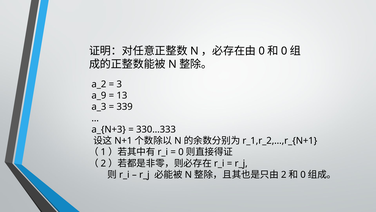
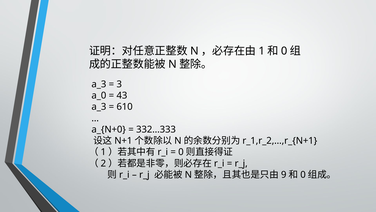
0 at (262, 51): 0 -> 1
a_2 at (99, 84): a_2 -> a_3
a_9: a_9 -> a_0
13: 13 -> 43
339: 339 -> 610
a_{N+3: a_{N+3 -> a_{N+0
330…333: 330…333 -> 332…333
2 at (284, 174): 2 -> 9
